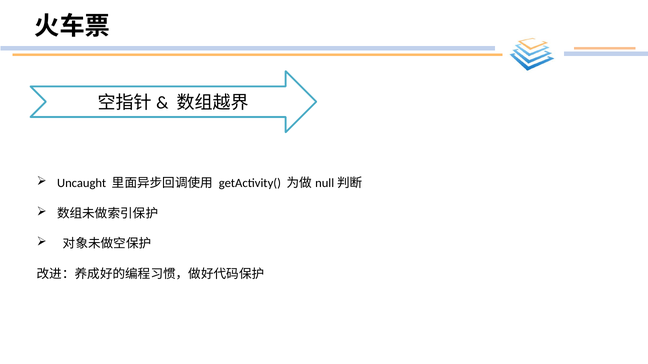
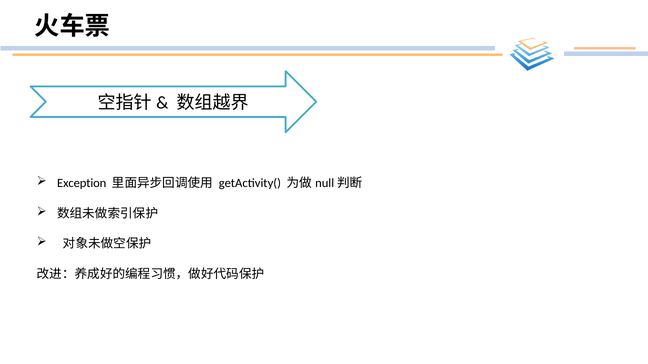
Uncaught: Uncaught -> Exception
